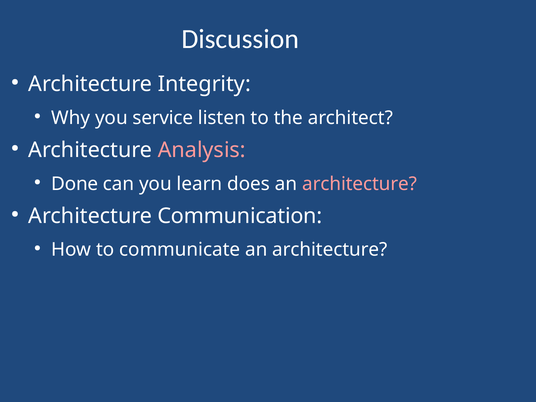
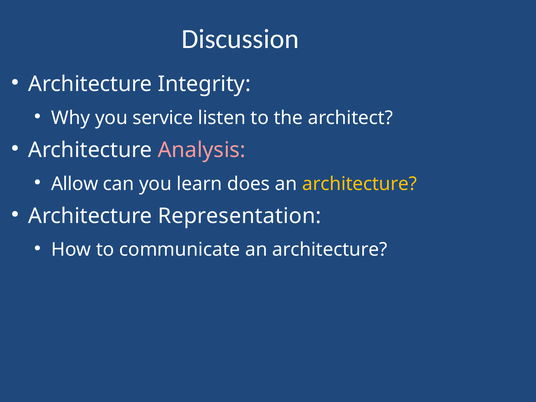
Done: Done -> Allow
architecture at (360, 184) colour: pink -> yellow
Communication: Communication -> Representation
